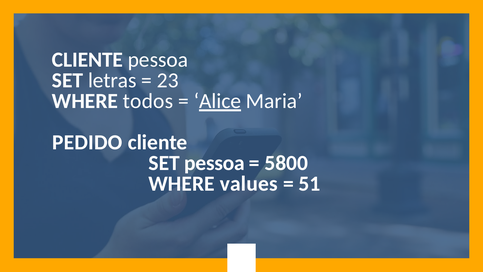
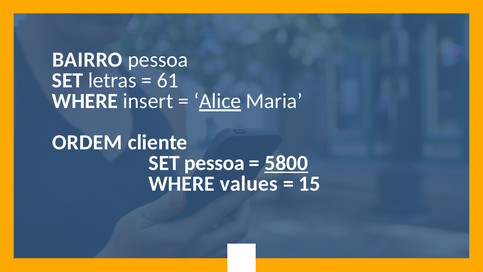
CLIENTE at (87, 60): CLIENTE -> BAIRRO
23: 23 -> 61
todos: todos -> insert
PEDIDO: PEDIDO -> ORDEM
5800 underline: none -> present
51: 51 -> 15
